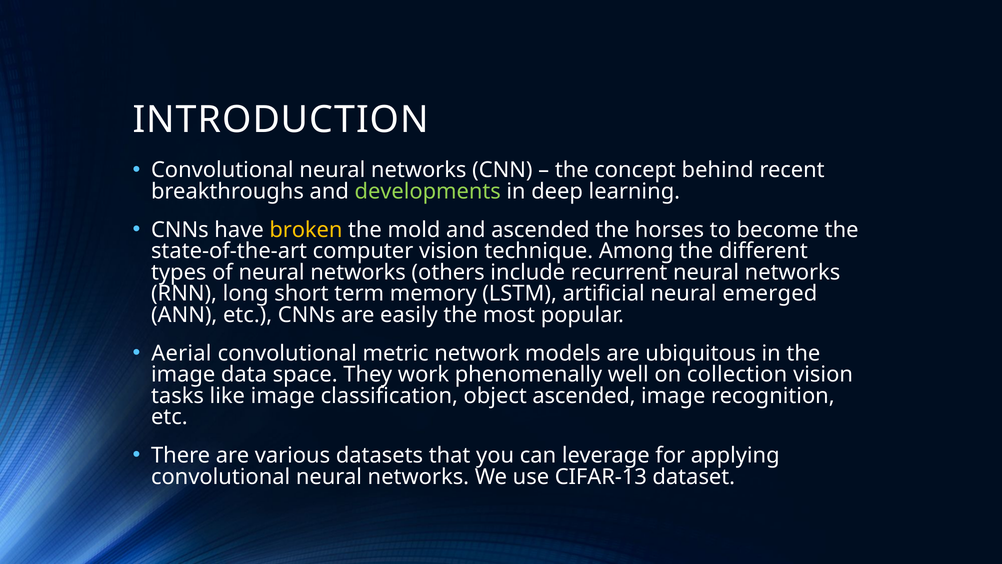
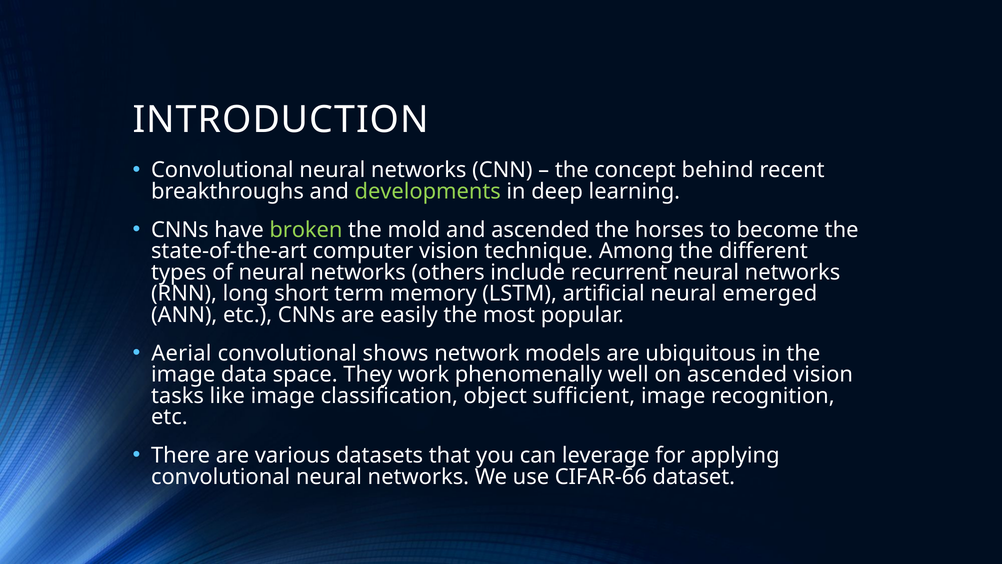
broken colour: yellow -> light green
metric: metric -> shows
on collection: collection -> ascended
object ascended: ascended -> sufficient
CIFAR-13: CIFAR-13 -> CIFAR-66
